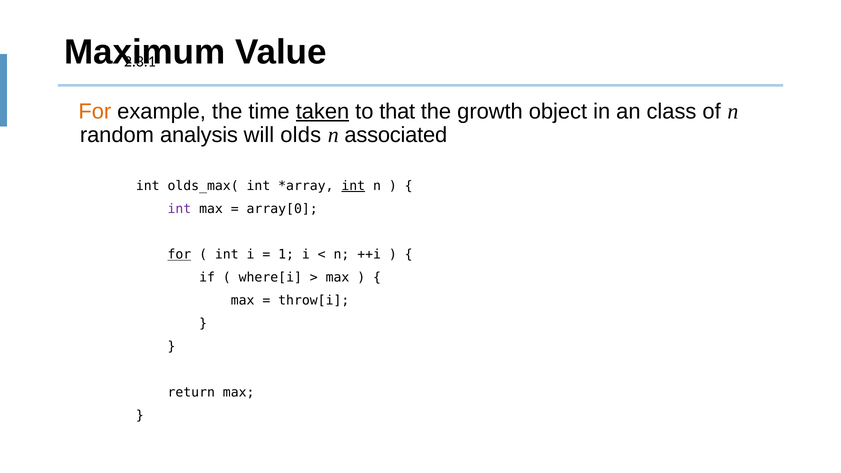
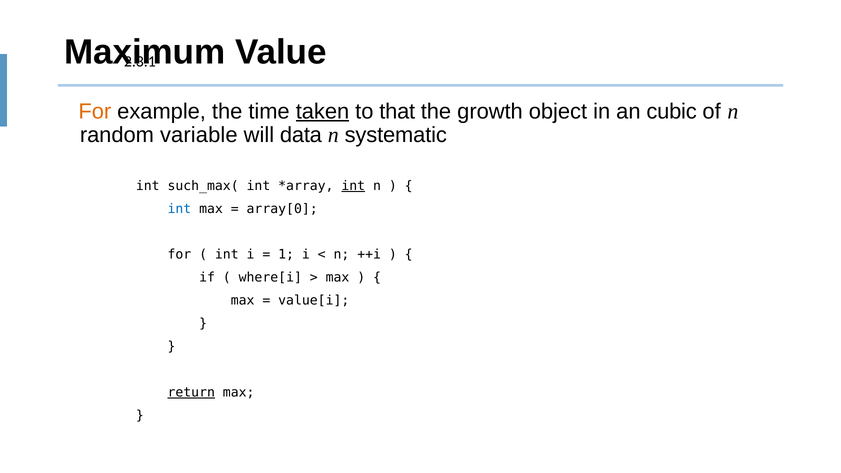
class: class -> cubic
analysis: analysis -> variable
olds: olds -> data
associated: associated -> systematic
olds_max(: olds_max( -> such_max(
int at (179, 209) colour: purple -> blue
for at (179, 255) underline: present -> none
throw[i: throw[i -> value[i
return underline: none -> present
